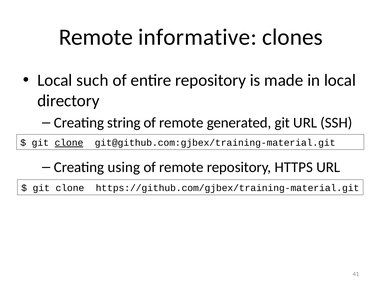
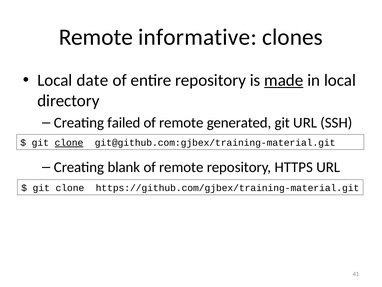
such: such -> date
made underline: none -> present
string: string -> failed
using: using -> blank
